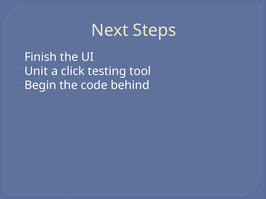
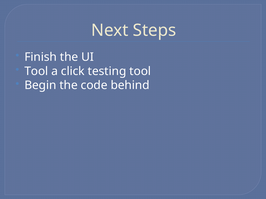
Unit at (36, 71): Unit -> Tool
